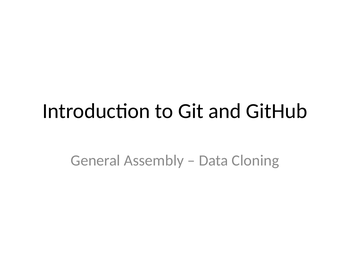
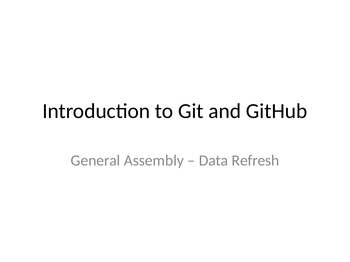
Cloning: Cloning -> Refresh
